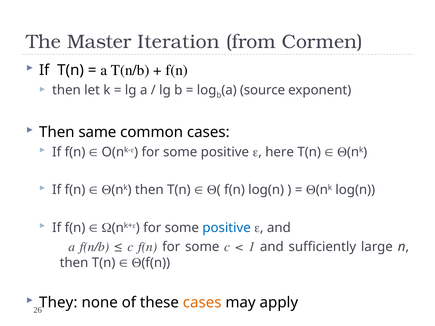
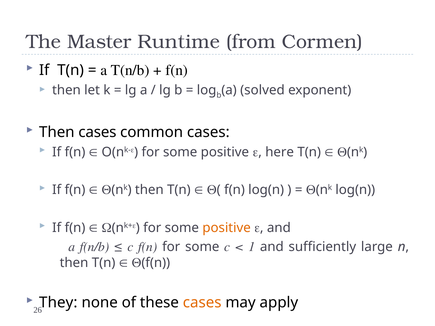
Iteration: Iteration -> Runtime
source: source -> solved
Then same: same -> cases
positive at (227, 228) colour: blue -> orange
